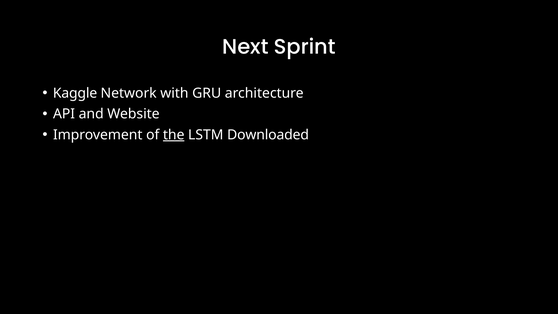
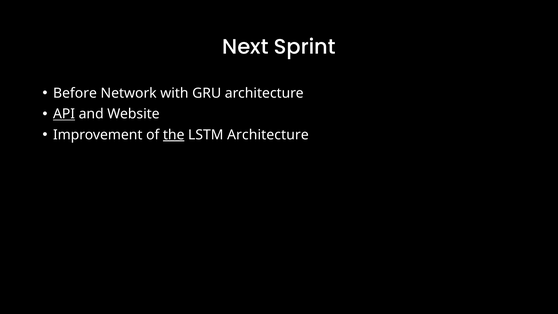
Kaggle: Kaggle -> Before
API underline: none -> present
LSTM Downloaded: Downloaded -> Architecture
